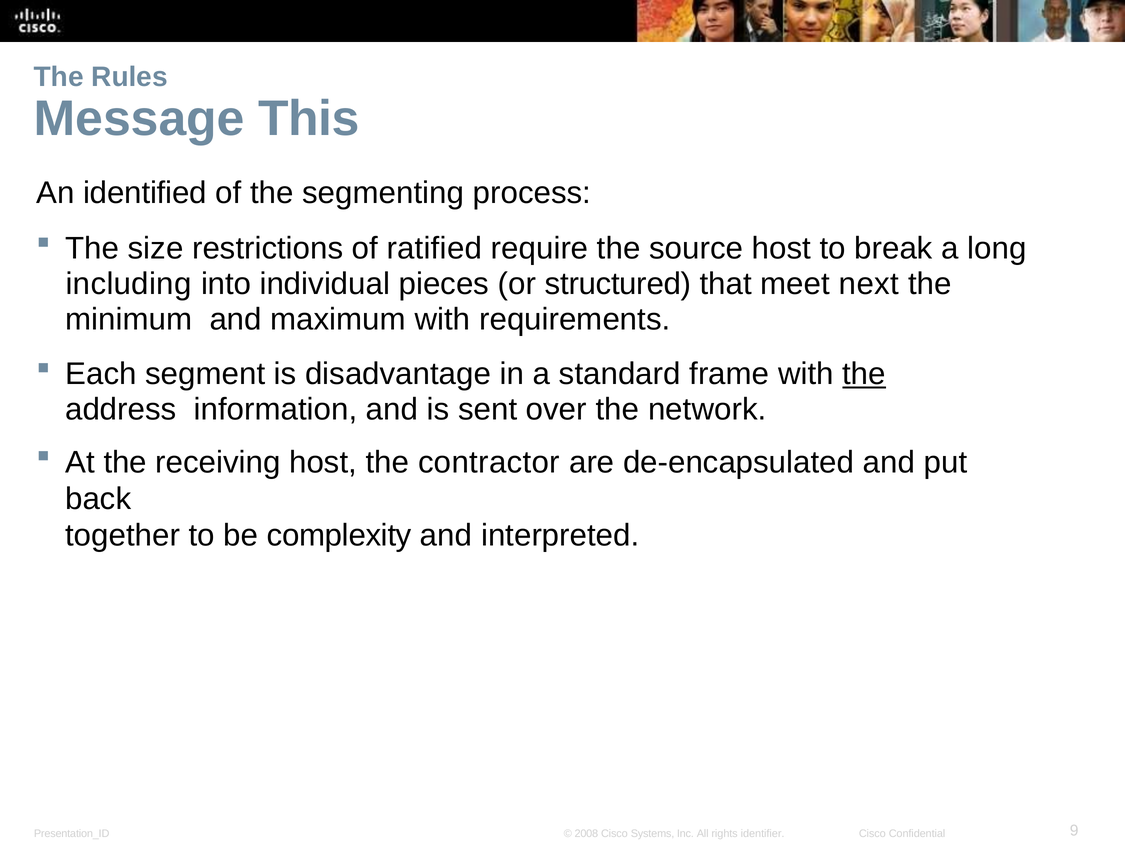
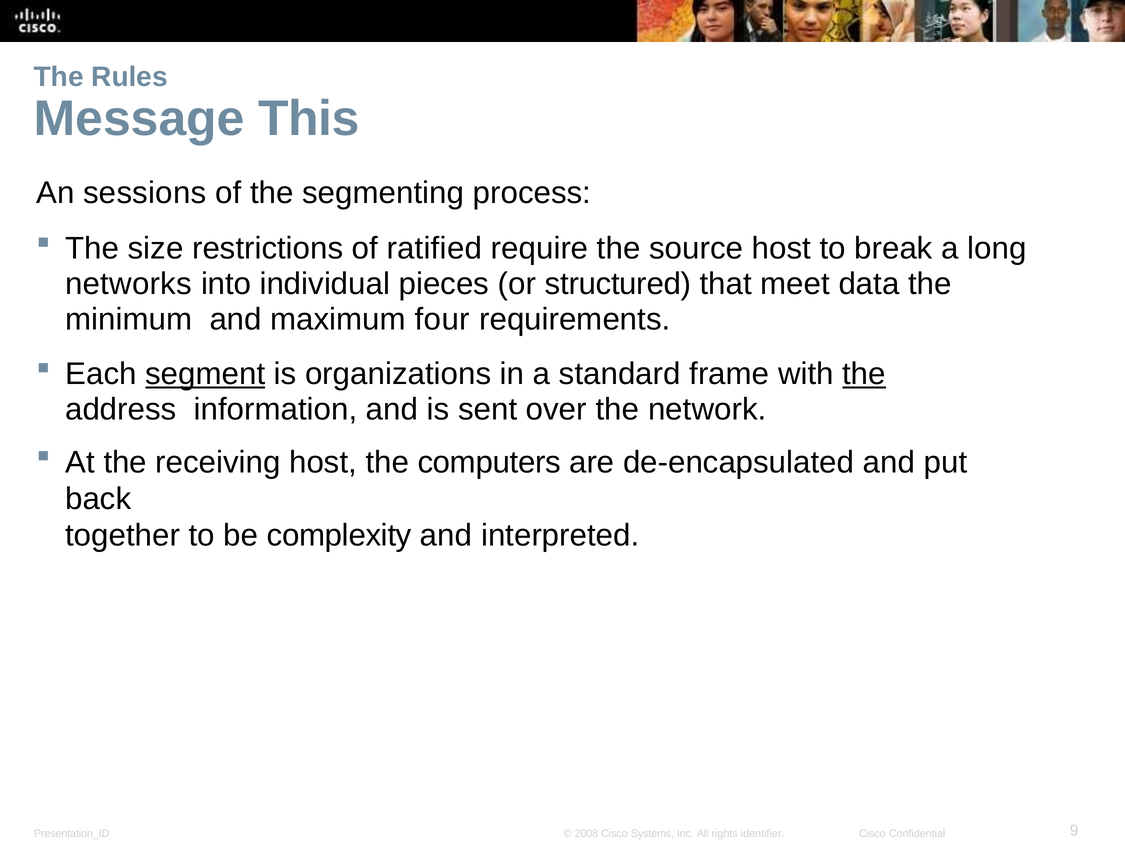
identified: identified -> sessions
including: including -> networks
next: next -> data
maximum with: with -> four
segment underline: none -> present
disadvantage: disadvantage -> organizations
contractor: contractor -> computers
